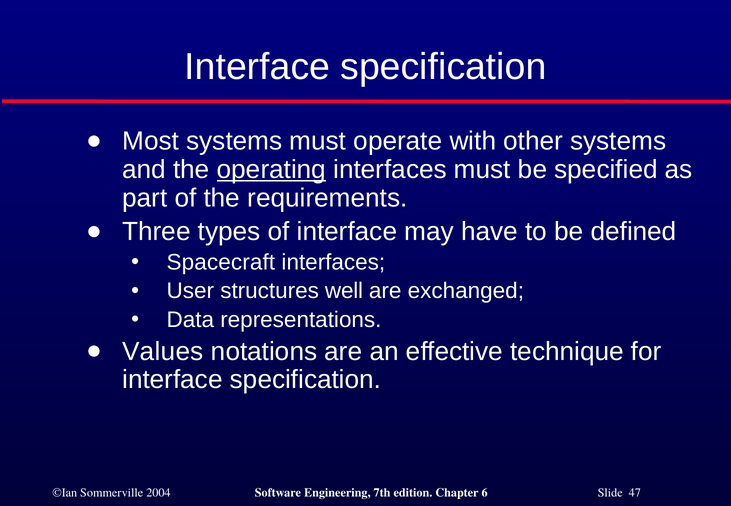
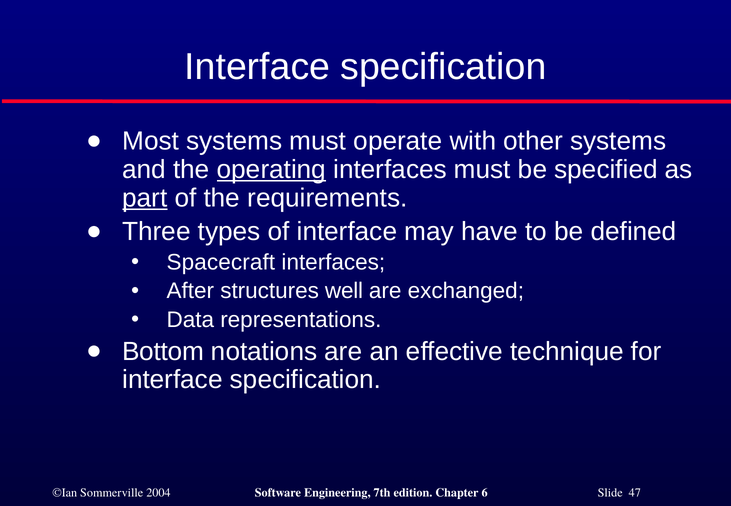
part underline: none -> present
User: User -> After
Values: Values -> Bottom
